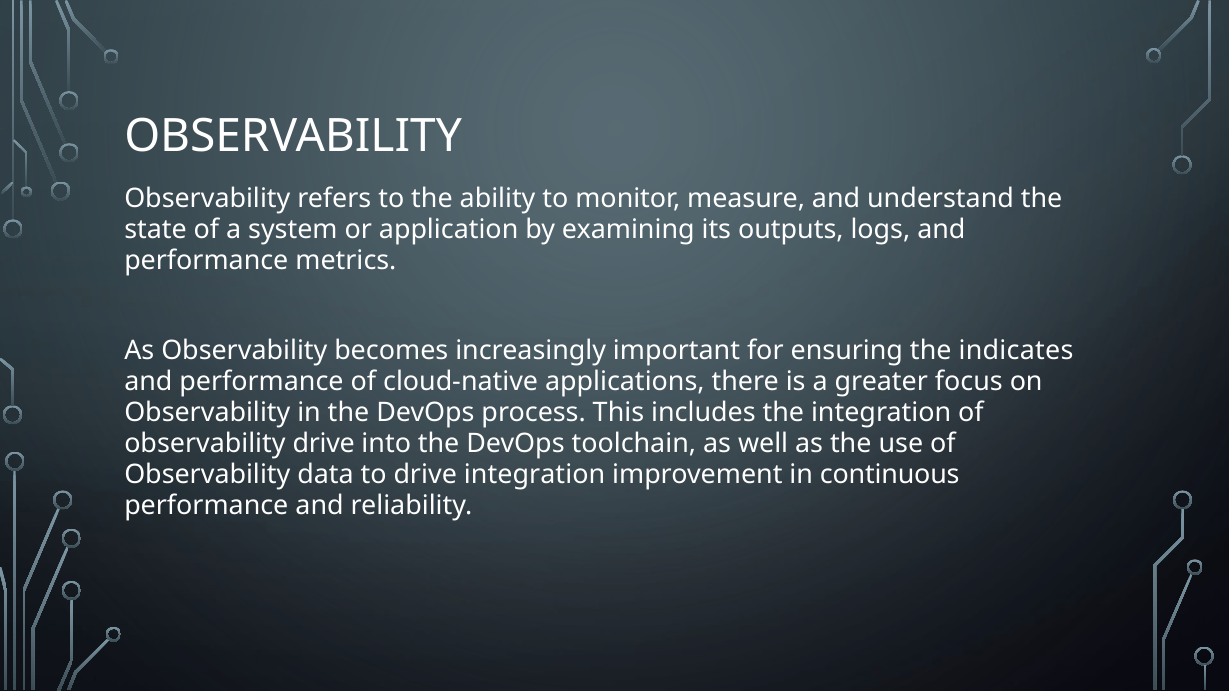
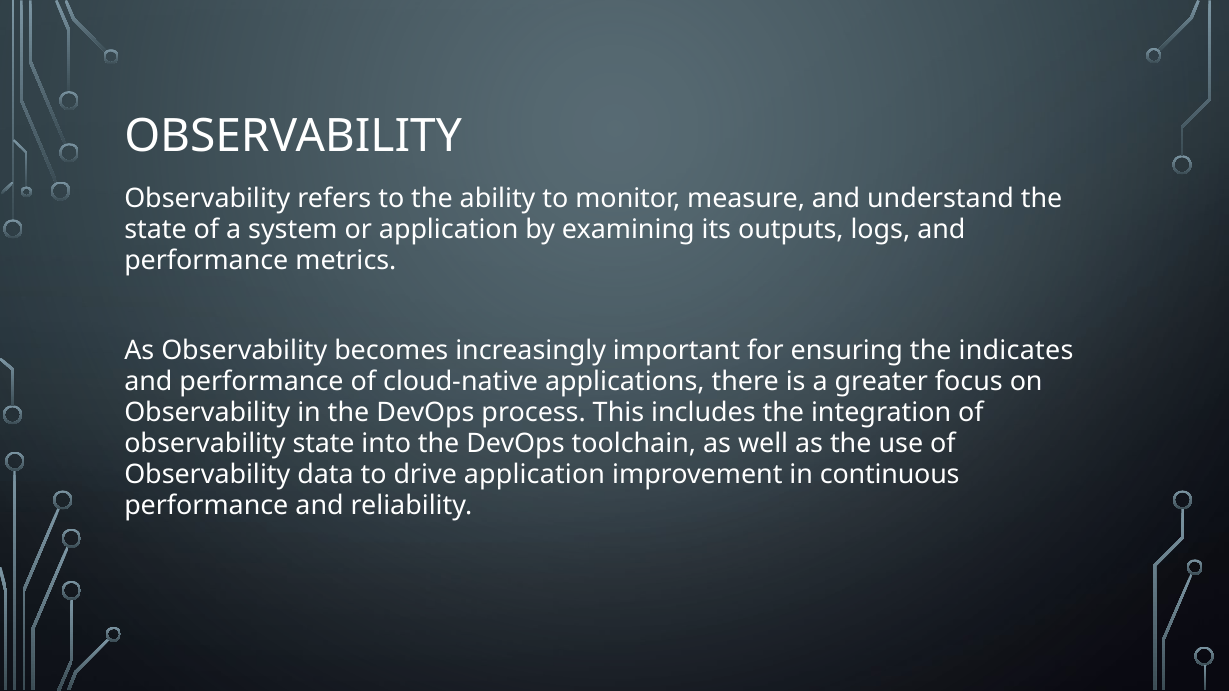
observability drive: drive -> state
drive integration: integration -> application
